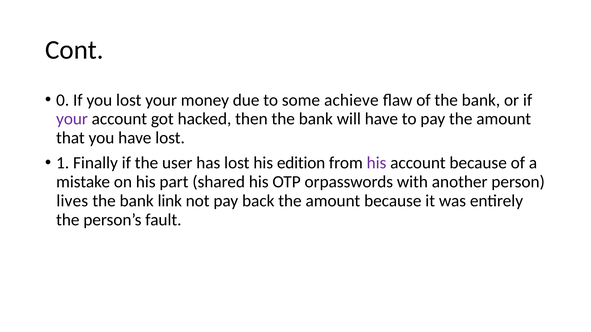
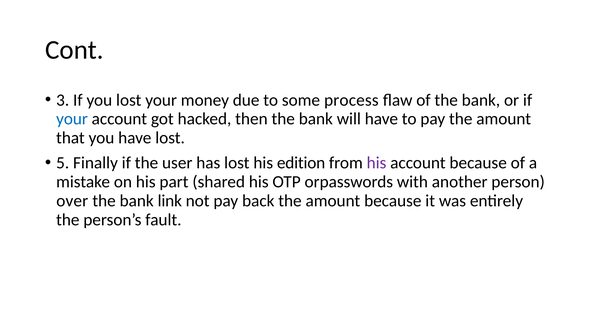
0: 0 -> 3
achieve: achieve -> process
your at (72, 119) colour: purple -> blue
1: 1 -> 5
lives: lives -> over
